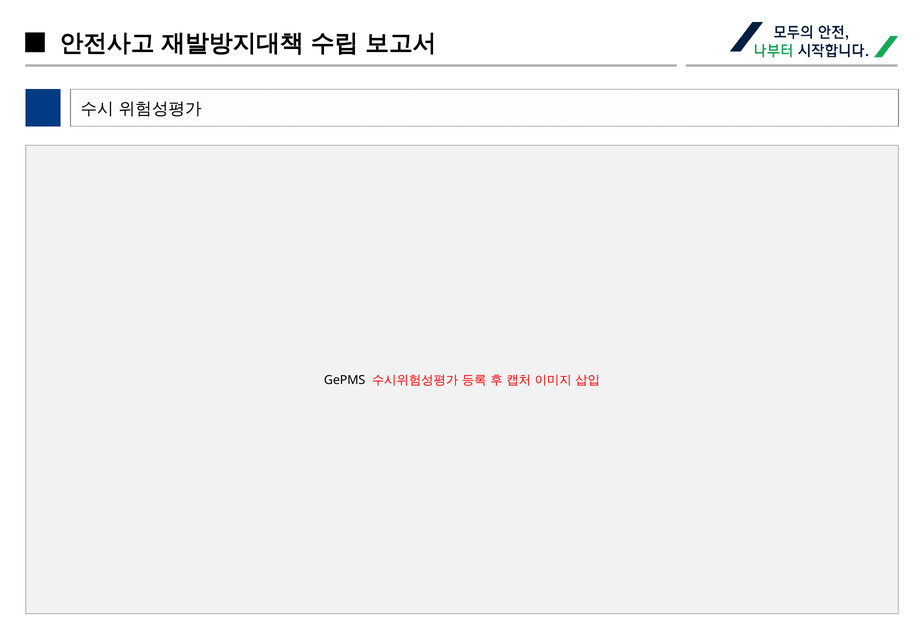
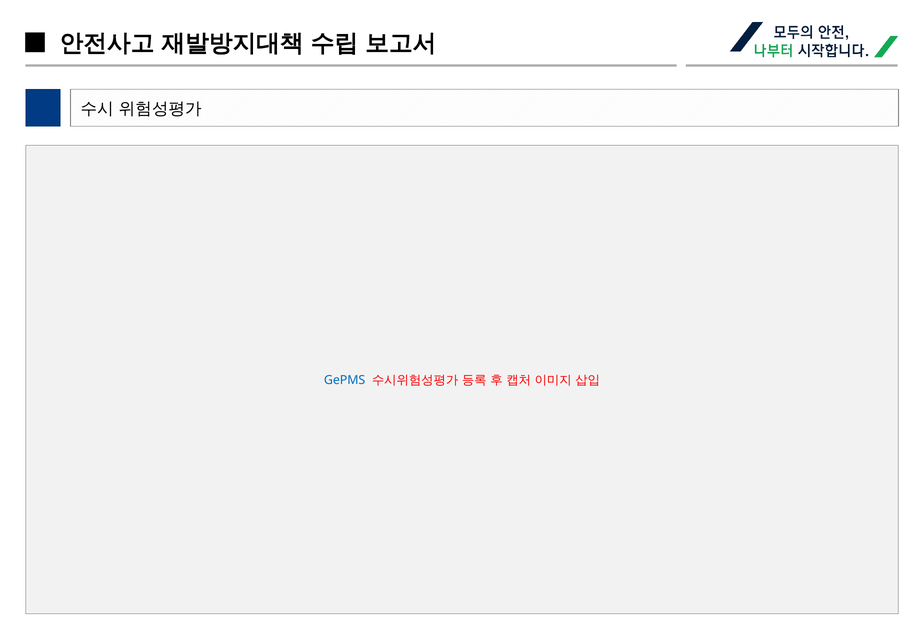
GePMS colour: black -> blue
